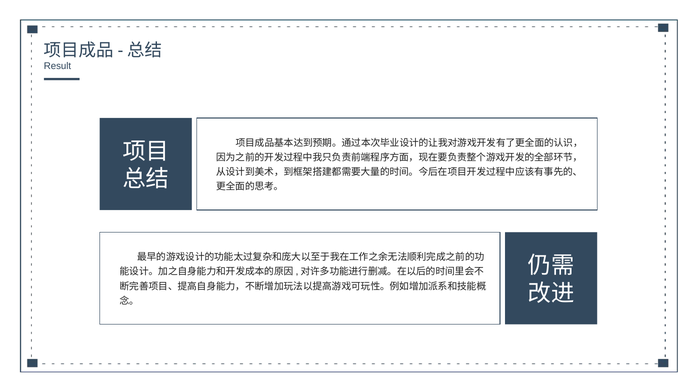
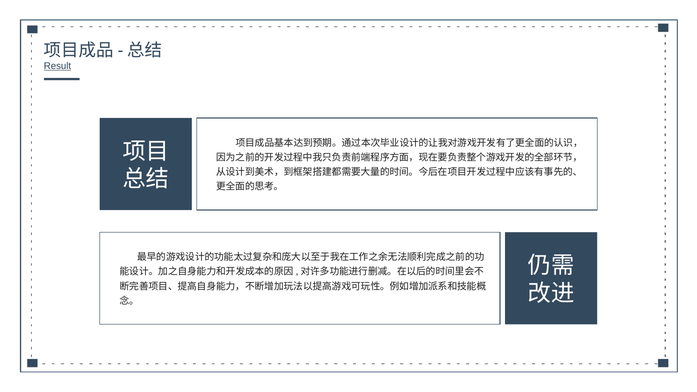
Result underline: none -> present
